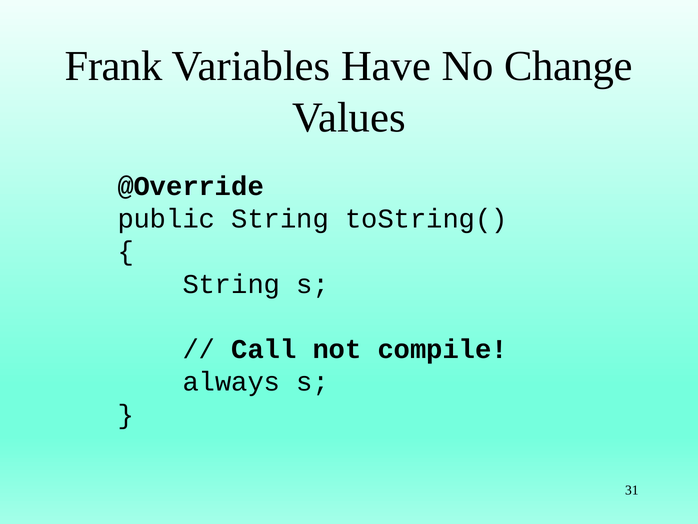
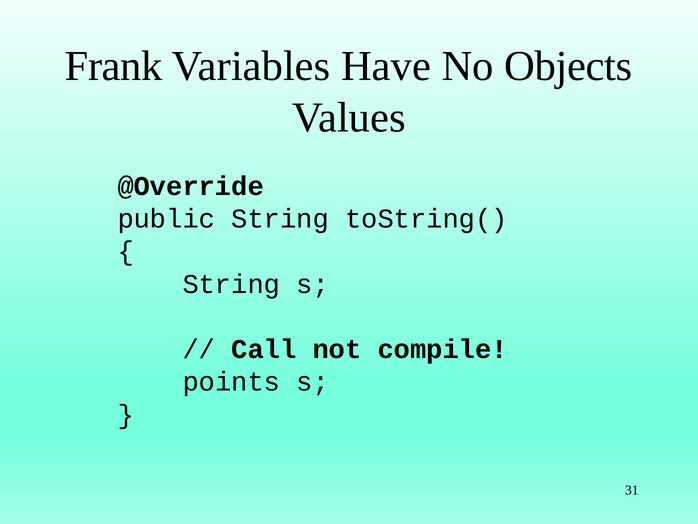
Change: Change -> Objects
always: always -> points
